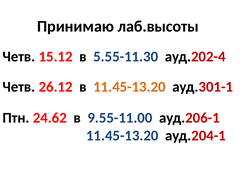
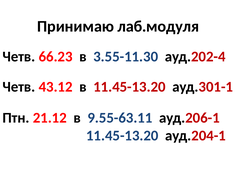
лаб.высоты: лаб.высоты -> лаб.модуля
15.12: 15.12 -> 66.23
5.55-11.30: 5.55-11.30 -> 3.55-11.30
26.12: 26.12 -> 43.12
11.45-13.20 at (129, 87) colour: orange -> red
24.62: 24.62 -> 21.12
9.55-11.00: 9.55-11.00 -> 9.55-63.11
